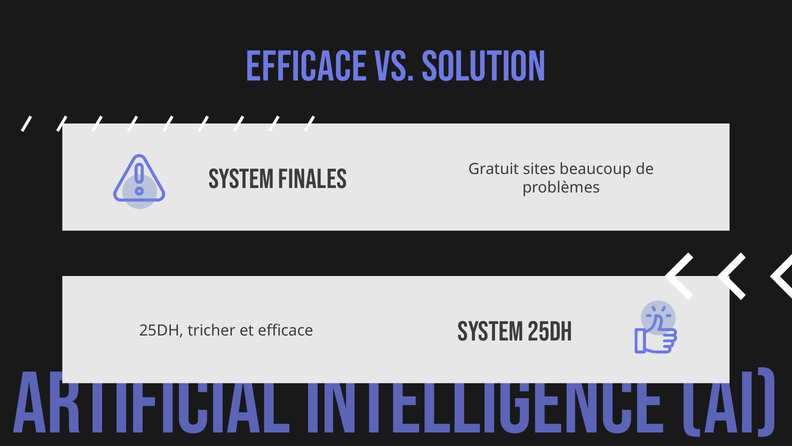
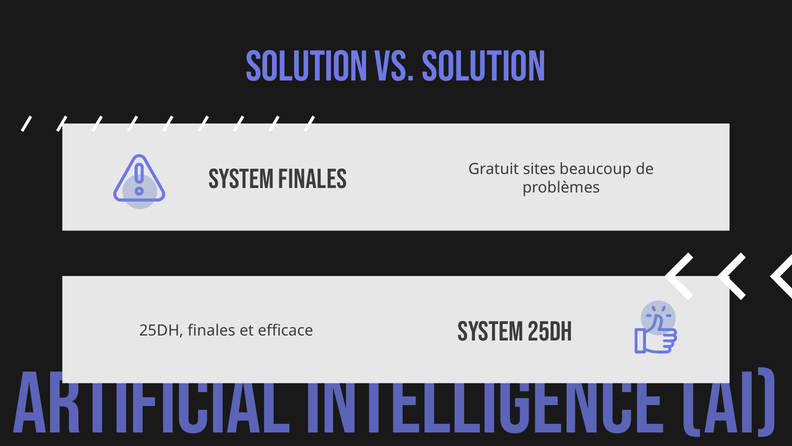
EFFICACE at (306, 66): EFFICACE -> SOLUTION
25DH tricher: tricher -> finales
